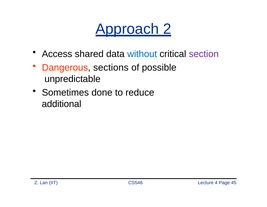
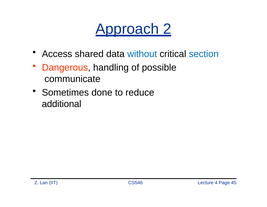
section colour: purple -> blue
sections: sections -> handling
unpredictable: unpredictable -> communicate
